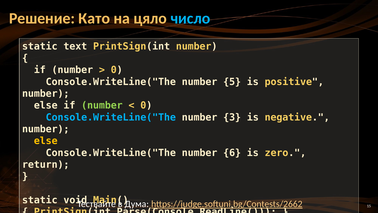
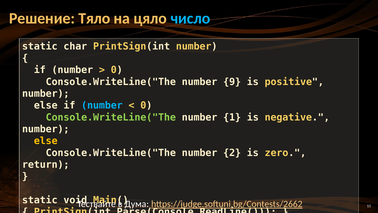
Като: Като -> Тяло
text: text -> char
5: 5 -> 9
number at (102, 105) colour: light green -> light blue
Console.WriteLine("The at (111, 117) colour: light blue -> light green
3: 3 -> 1
6: 6 -> 2
